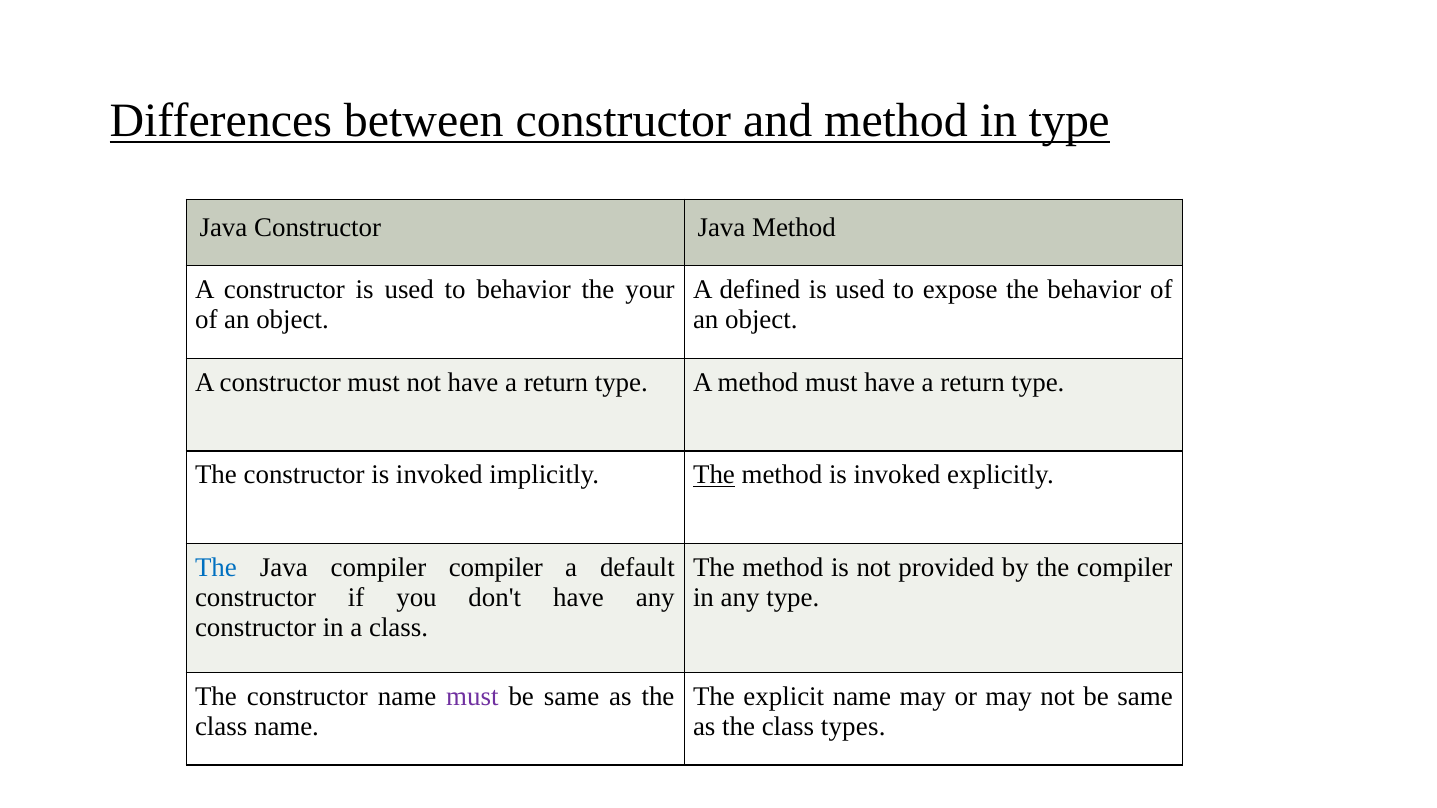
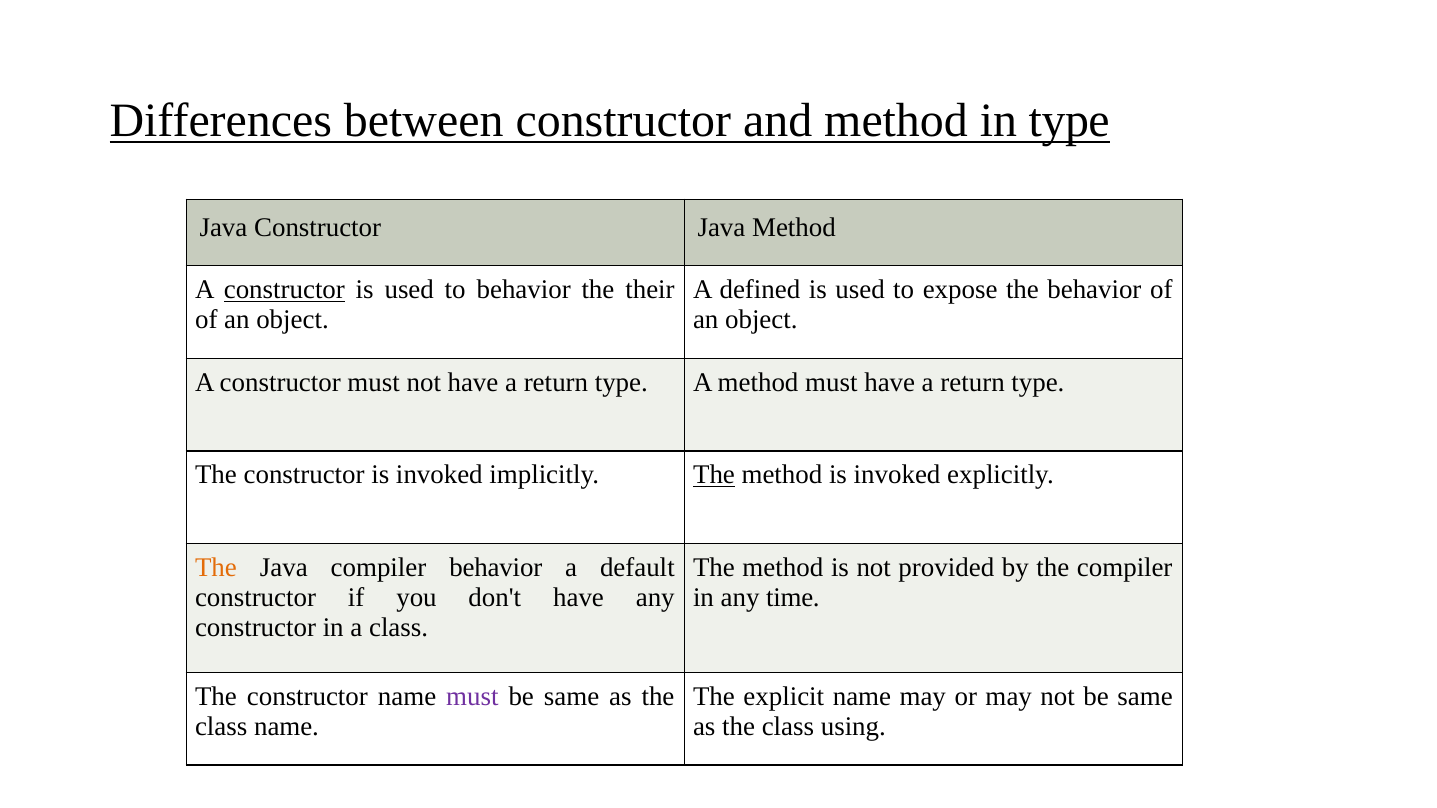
constructor at (284, 290) underline: none -> present
your: your -> their
The at (216, 568) colour: blue -> orange
compiler compiler: compiler -> behavior
any type: type -> time
types: types -> using
